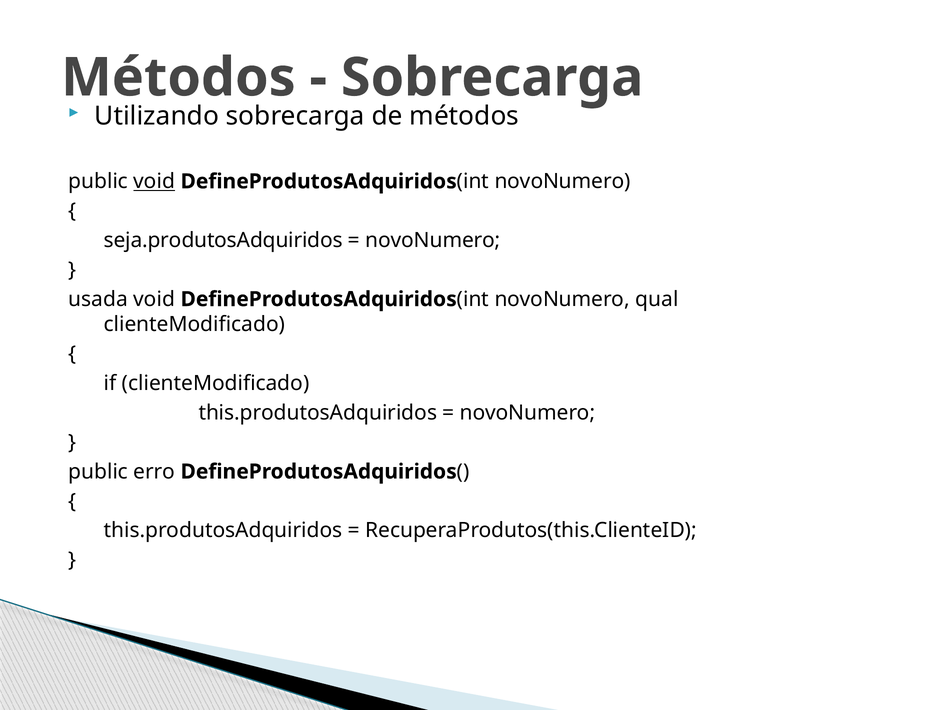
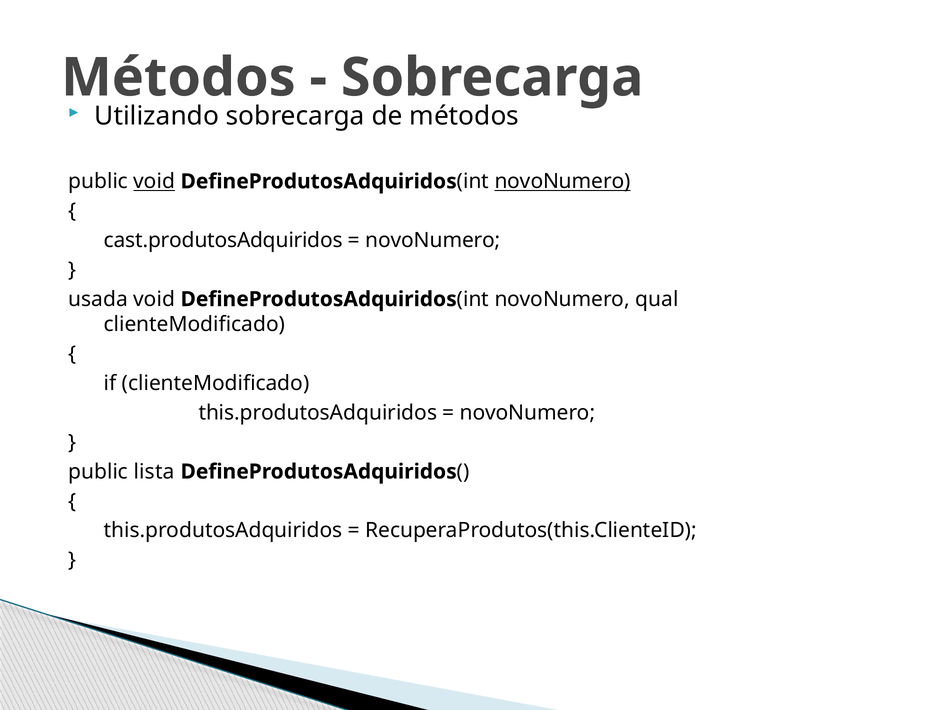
novoNumero at (563, 181) underline: none -> present
seja.produtosAdquiridos: seja.produtosAdquiridos -> cast.produtosAdquiridos
erro: erro -> lista
